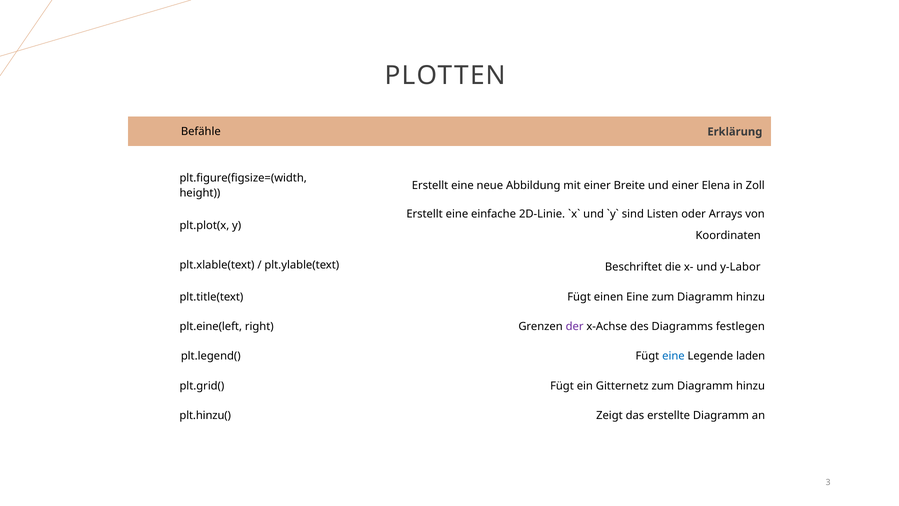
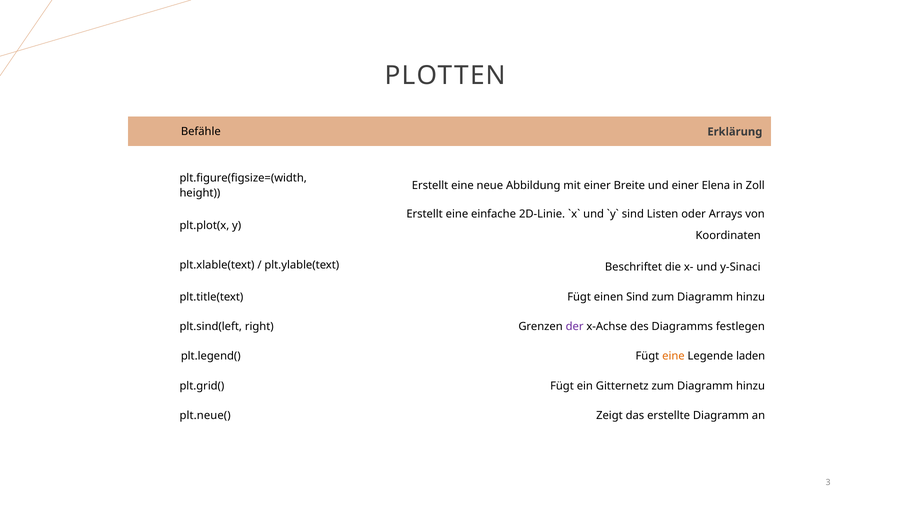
y-Labor: y-Labor -> y-Sinaci
einen Eine: Eine -> Sind
plt.eine(left: plt.eine(left -> plt.sind(left
eine at (673, 356) colour: blue -> orange
plt.hinzu(: plt.hinzu( -> plt.neue(
